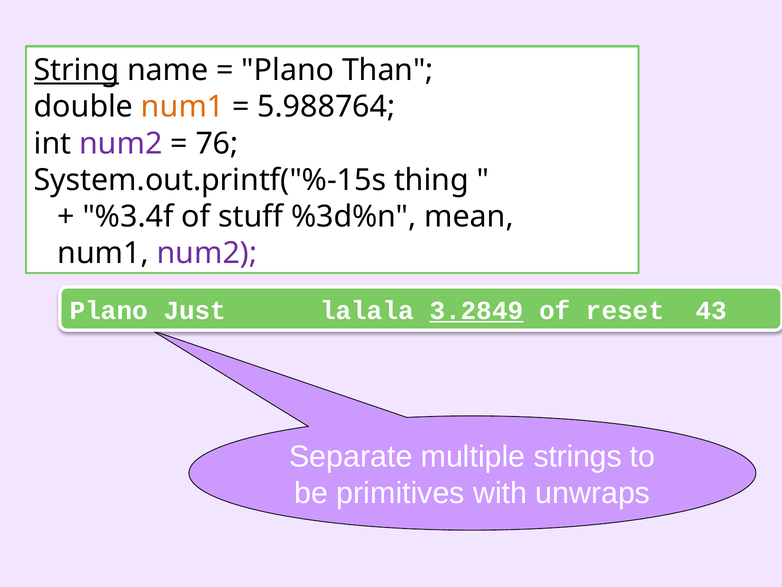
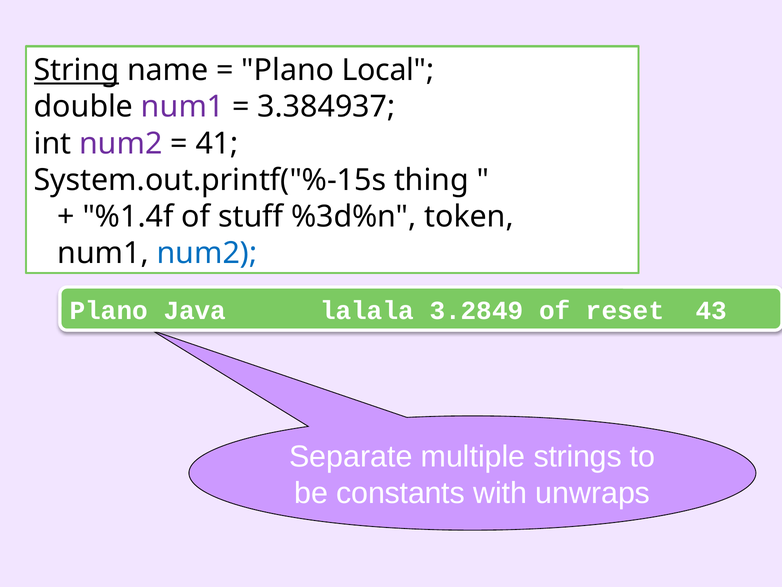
Than: Than -> Local
num1 at (183, 107) colour: orange -> purple
5.988764: 5.988764 -> 3.384937
76: 76 -> 41
%3.4f: %3.4f -> %1.4f
mean: mean -> token
num2 at (207, 253) colour: purple -> blue
Just: Just -> Java
3.2849 underline: present -> none
primitives: primitives -> constants
